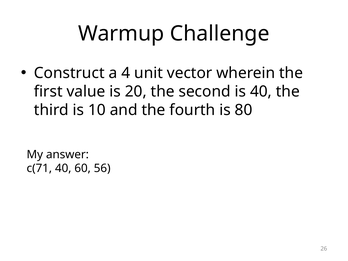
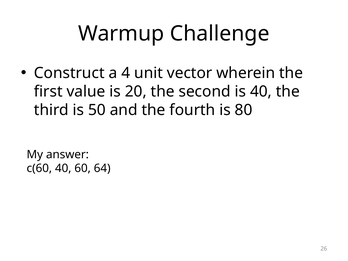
10: 10 -> 50
c(71: c(71 -> c(60
56: 56 -> 64
